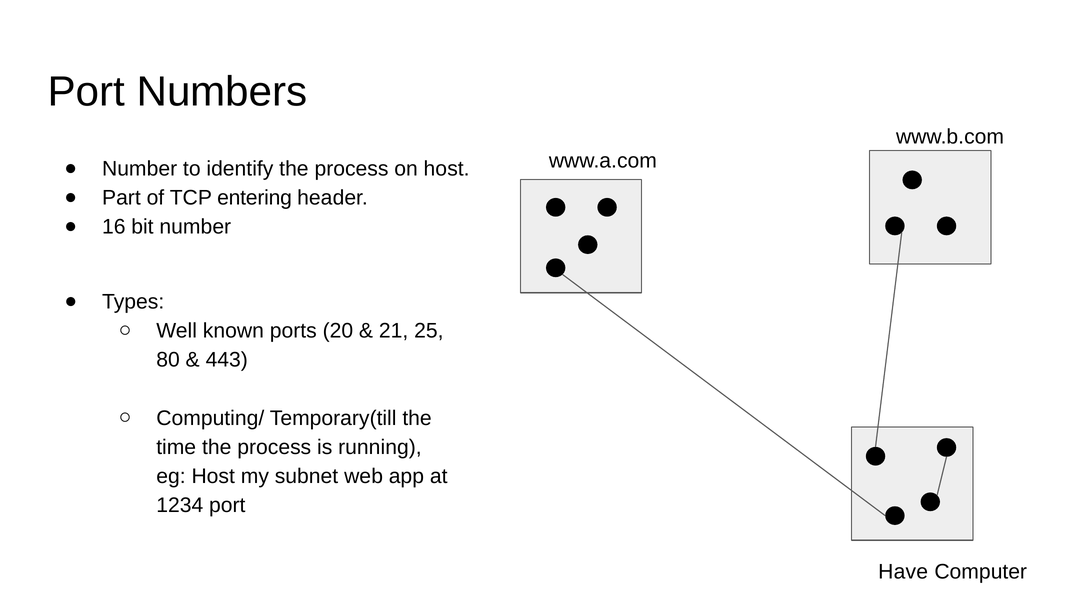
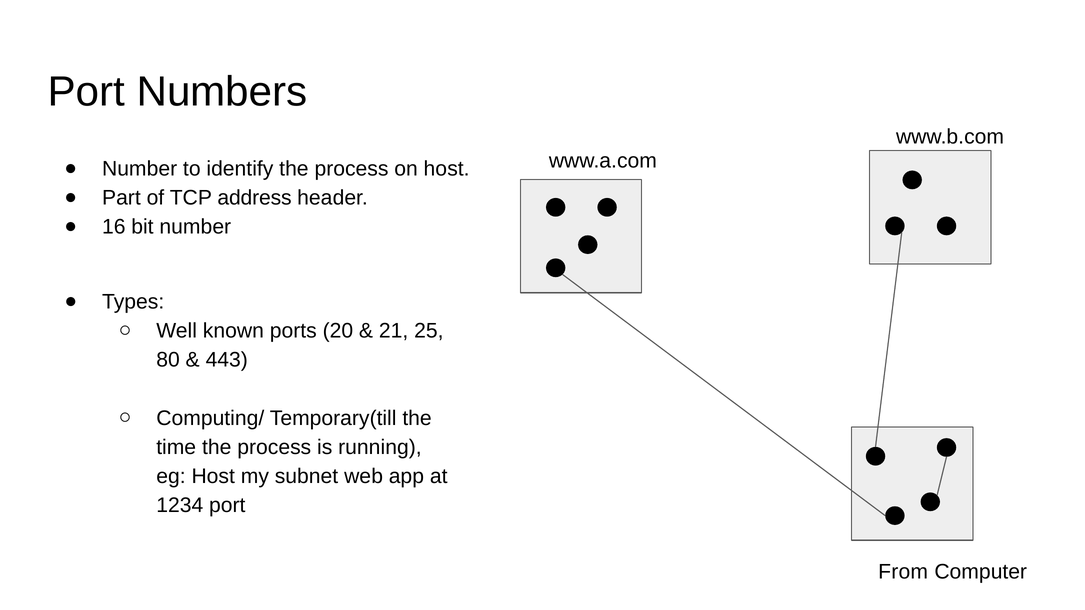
entering: entering -> address
Have: Have -> From
